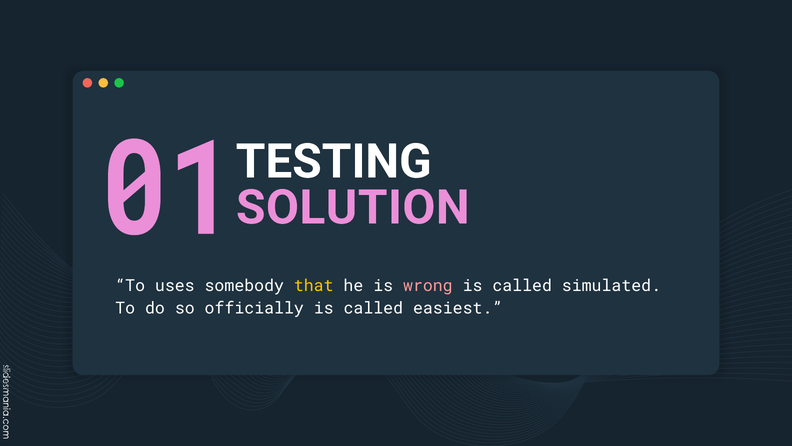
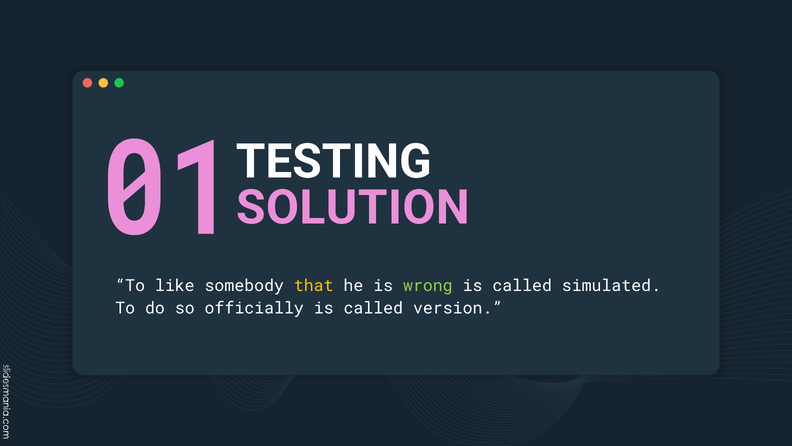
uses: uses -> like
wrong colour: pink -> light green
easiest: easiest -> version
